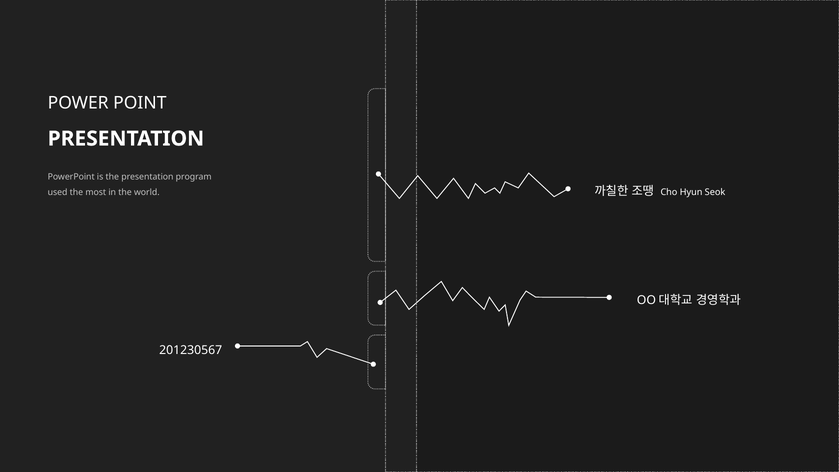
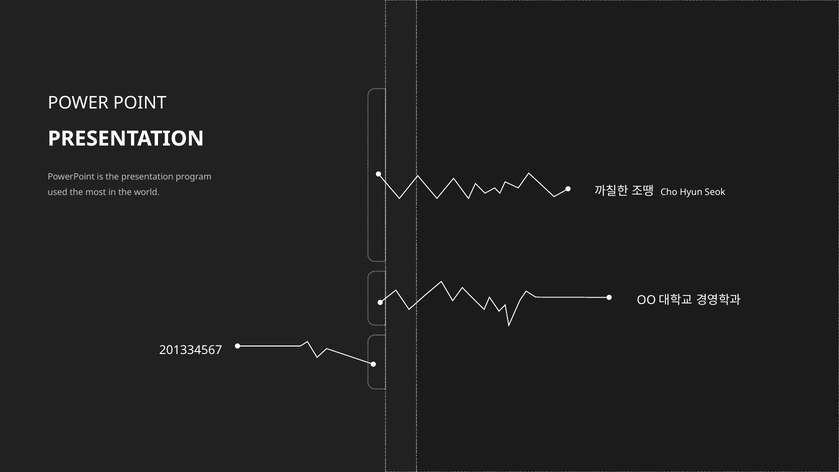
201230567: 201230567 -> 201334567
